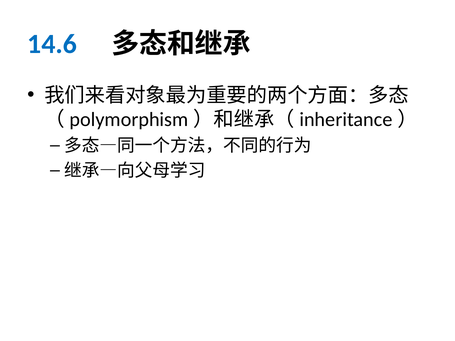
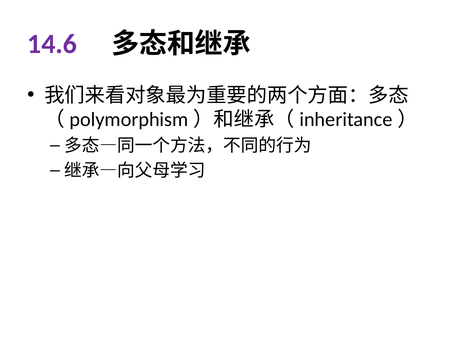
14.6 colour: blue -> purple
